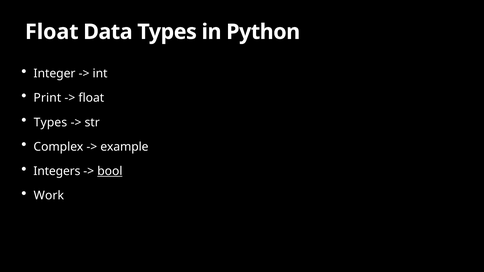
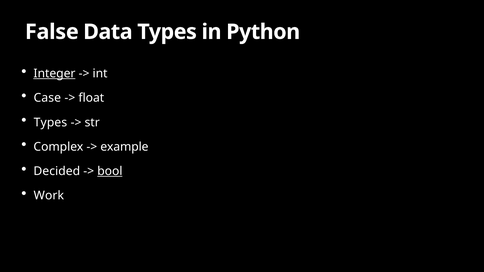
Float at (52, 32): Float -> False
Integer underline: none -> present
Print: Print -> Case
Integers: Integers -> Decided
